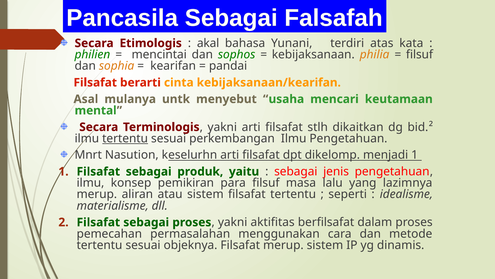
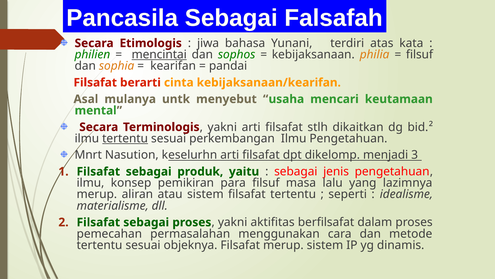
akal: akal -> jiwa
mencintai underline: none -> present
menjadi 1: 1 -> 3
